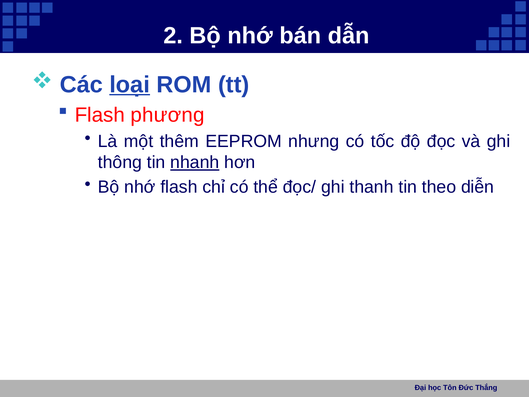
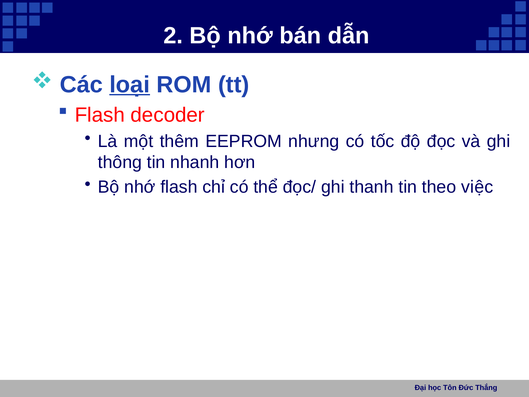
phương: phương -> decoder
nhanh underline: present -> none
diễn: diễn -> việc
